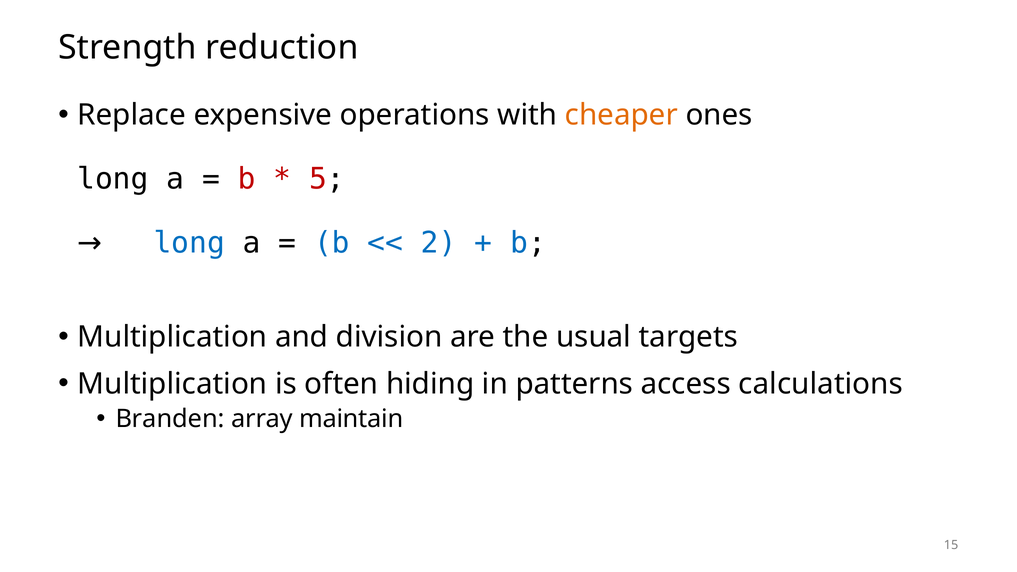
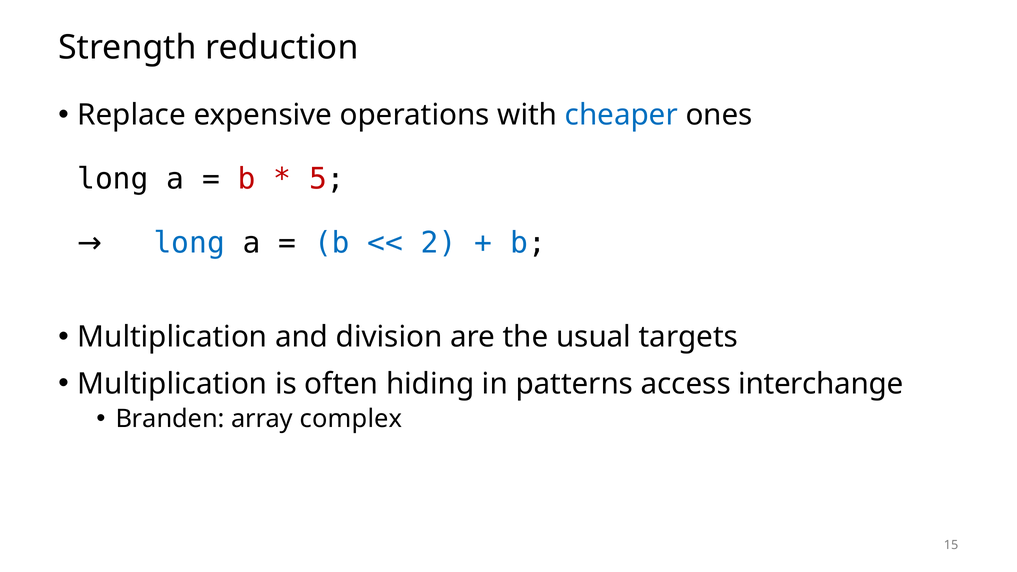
cheaper colour: orange -> blue
calculations: calculations -> interchange
maintain: maintain -> complex
